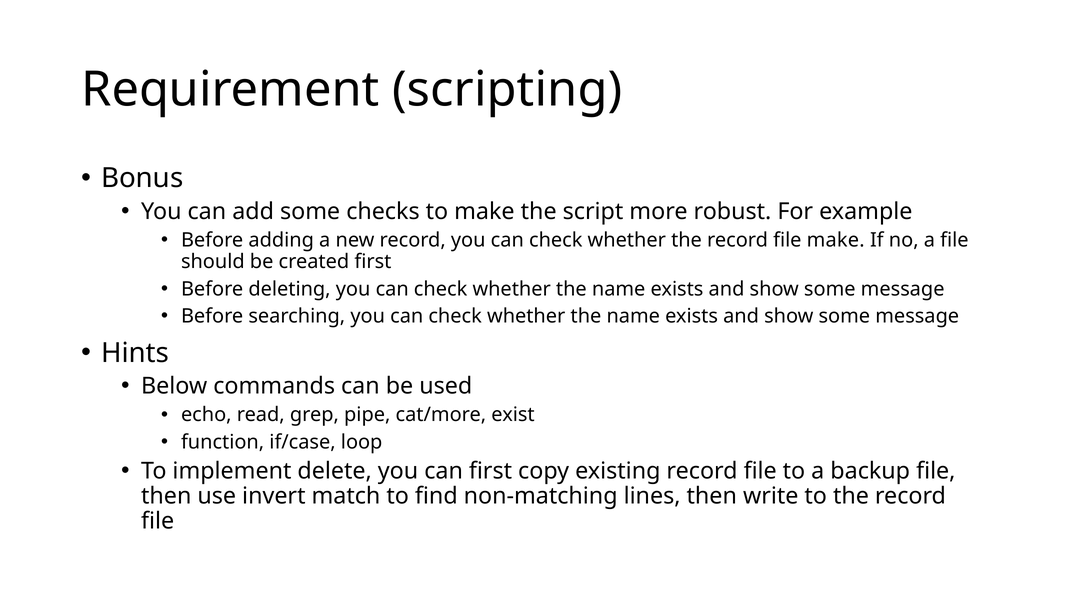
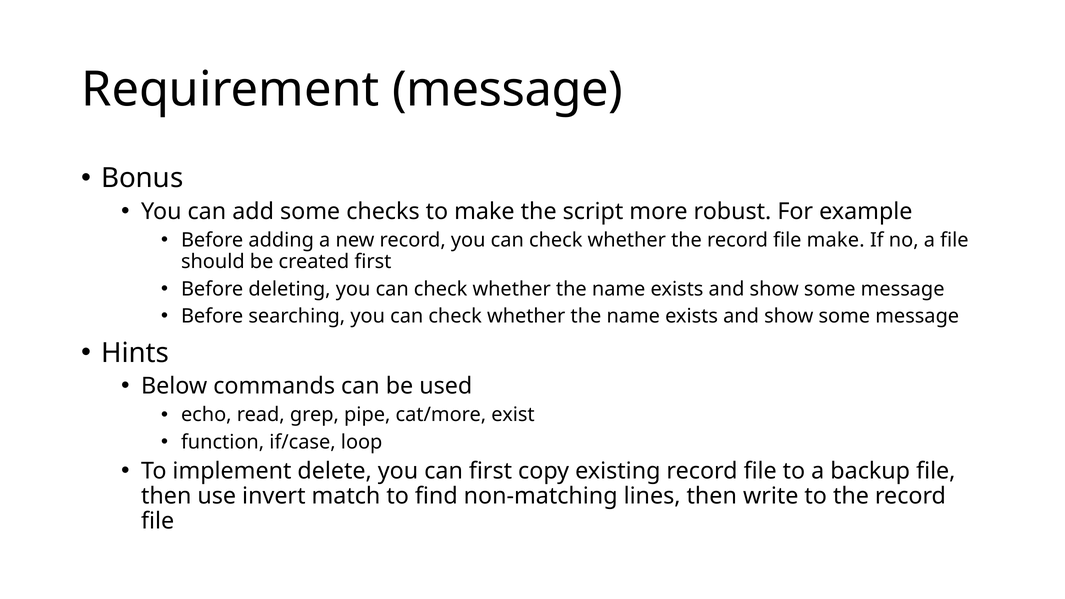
Requirement scripting: scripting -> message
